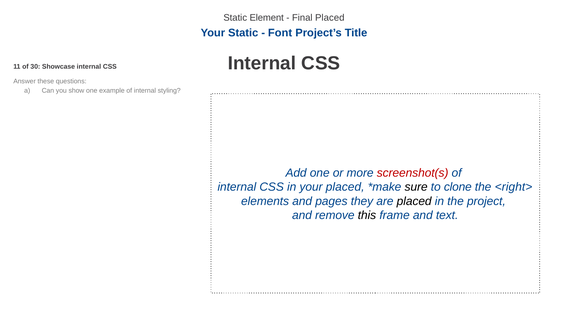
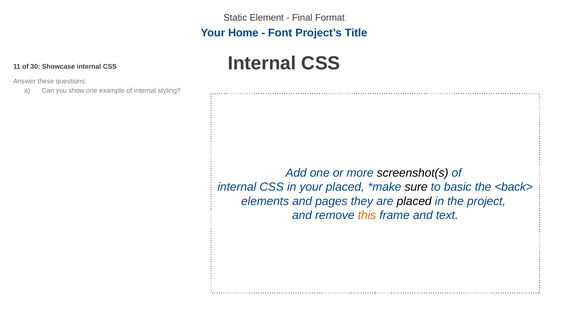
Final Placed: Placed -> Format
Your Static: Static -> Home
screenshot(s colour: red -> black
clone: clone -> basic
<right>: <right> -> <back>
this colour: black -> orange
